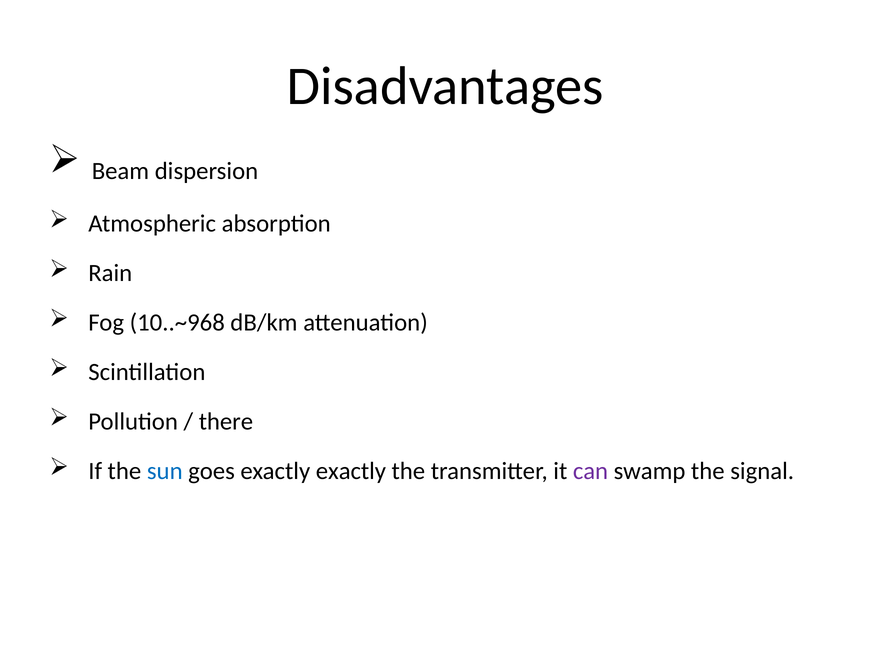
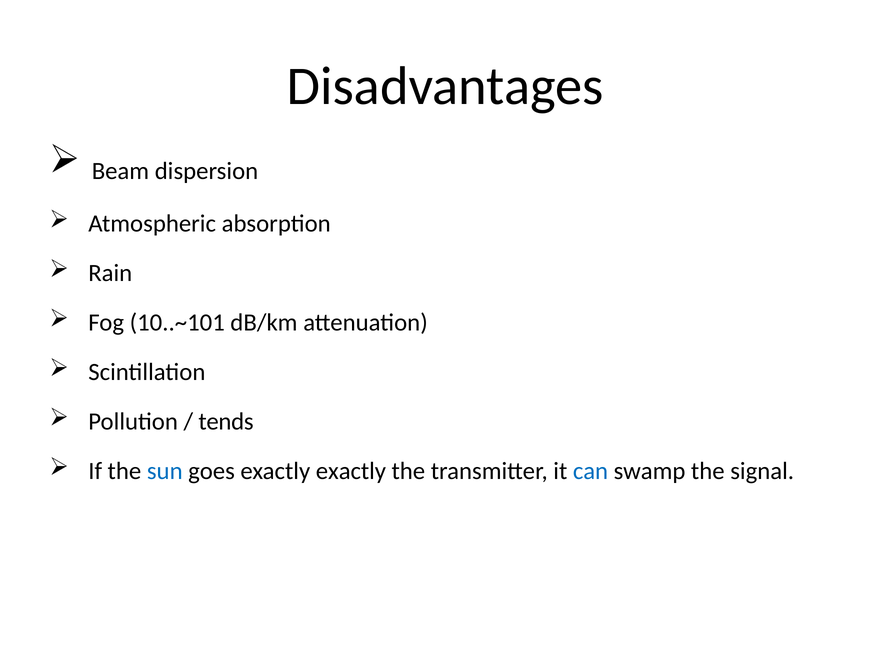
10..~968: 10..~968 -> 10..~101
there: there -> tends
can colour: purple -> blue
